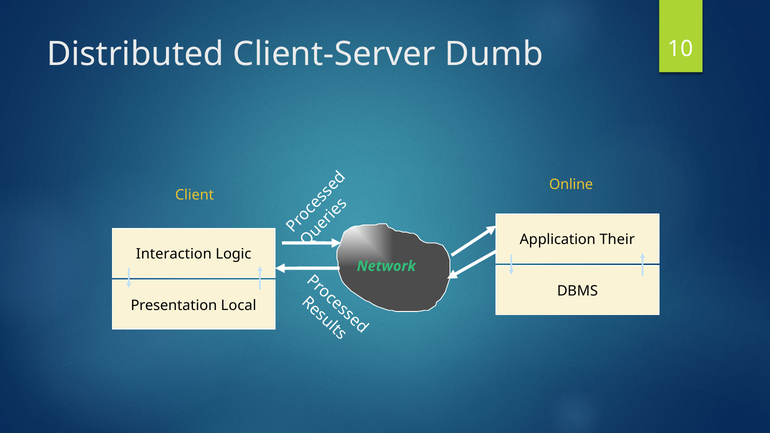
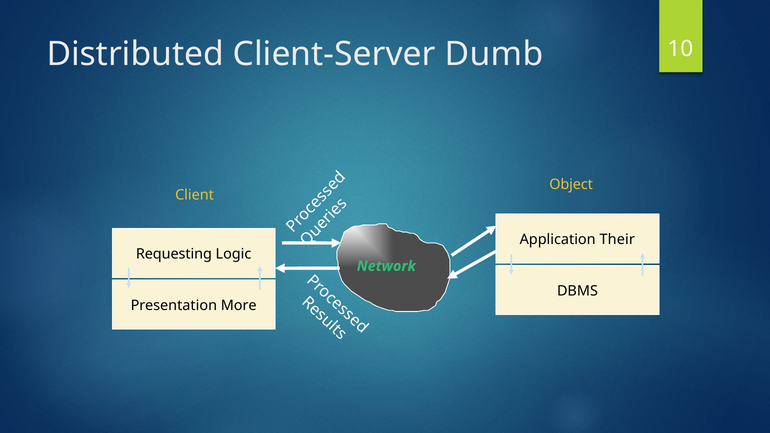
Online: Online -> Object
Interaction: Interaction -> Requesting
Local: Local -> More
